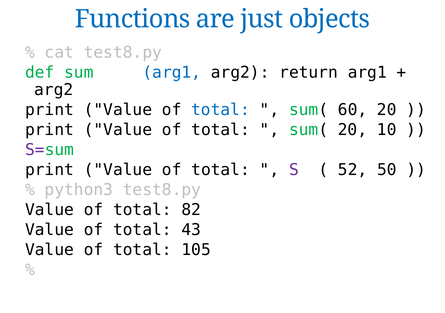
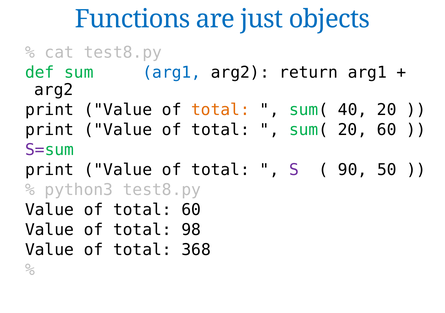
total at (221, 110) colour: blue -> orange
60: 60 -> 40
20 10: 10 -> 60
52: 52 -> 90
total 82: 82 -> 60
43: 43 -> 98
105: 105 -> 368
